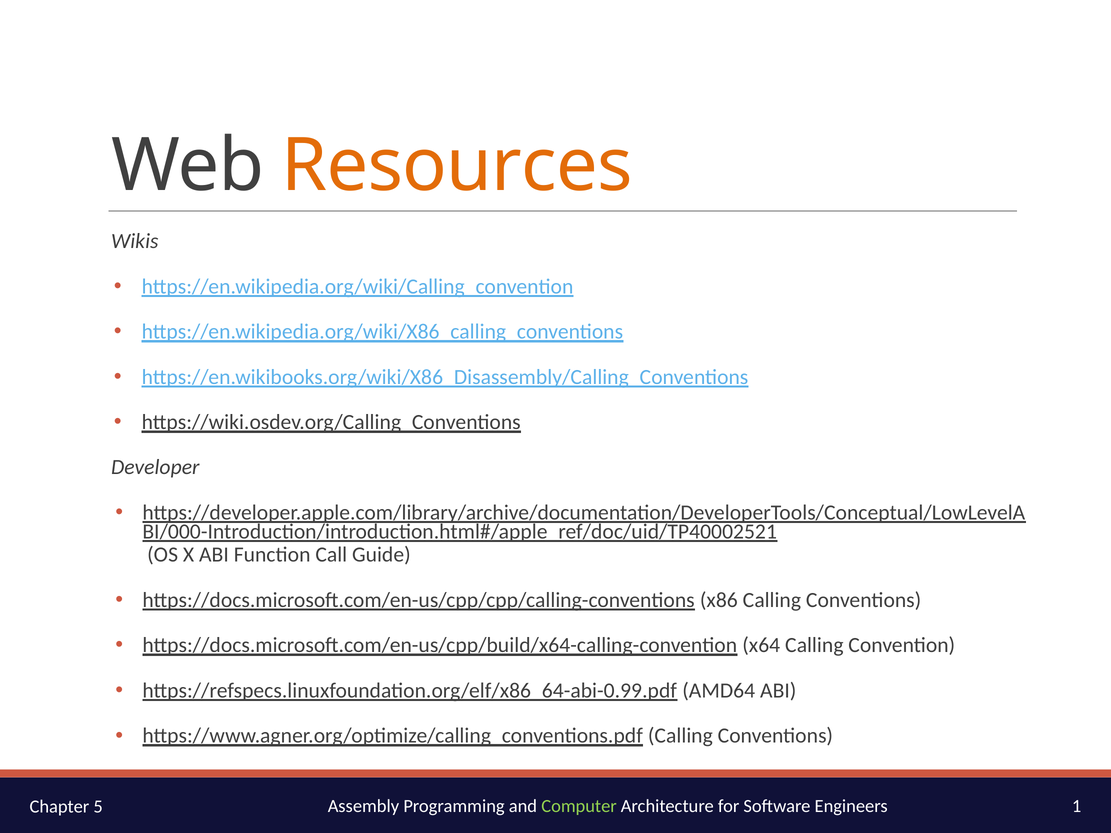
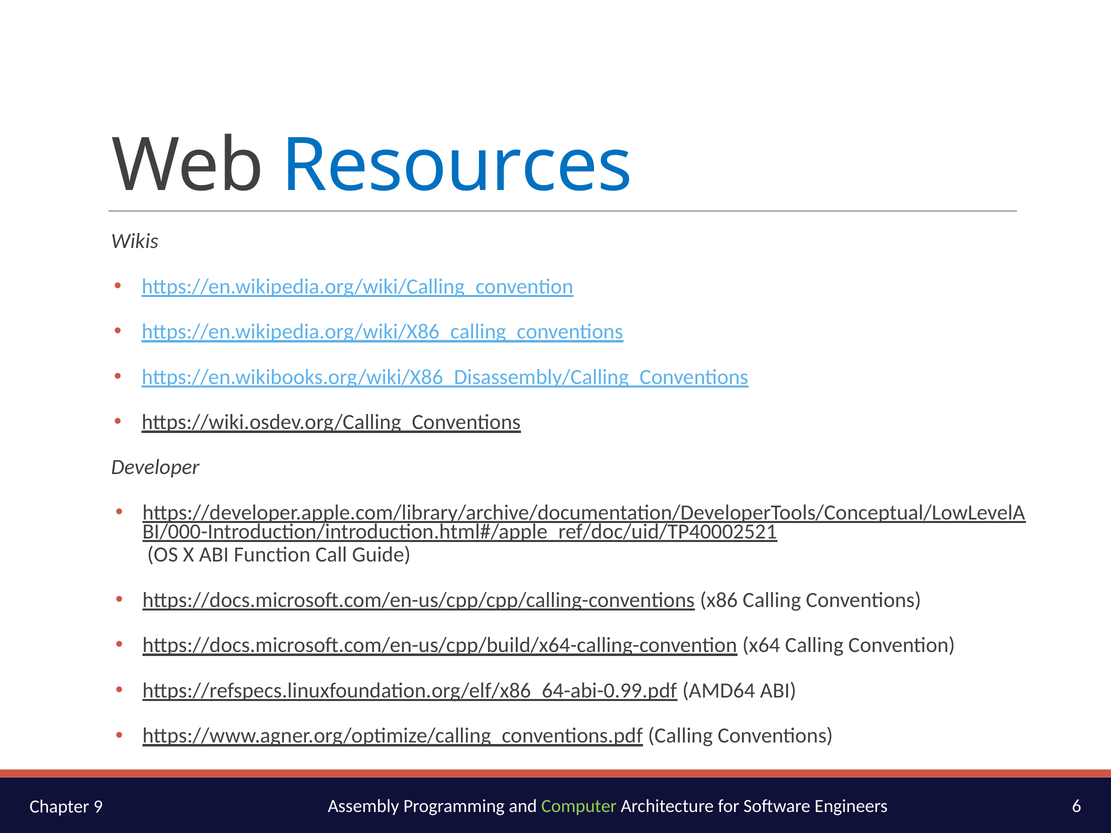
Resources colour: orange -> blue
1: 1 -> 6
5: 5 -> 9
